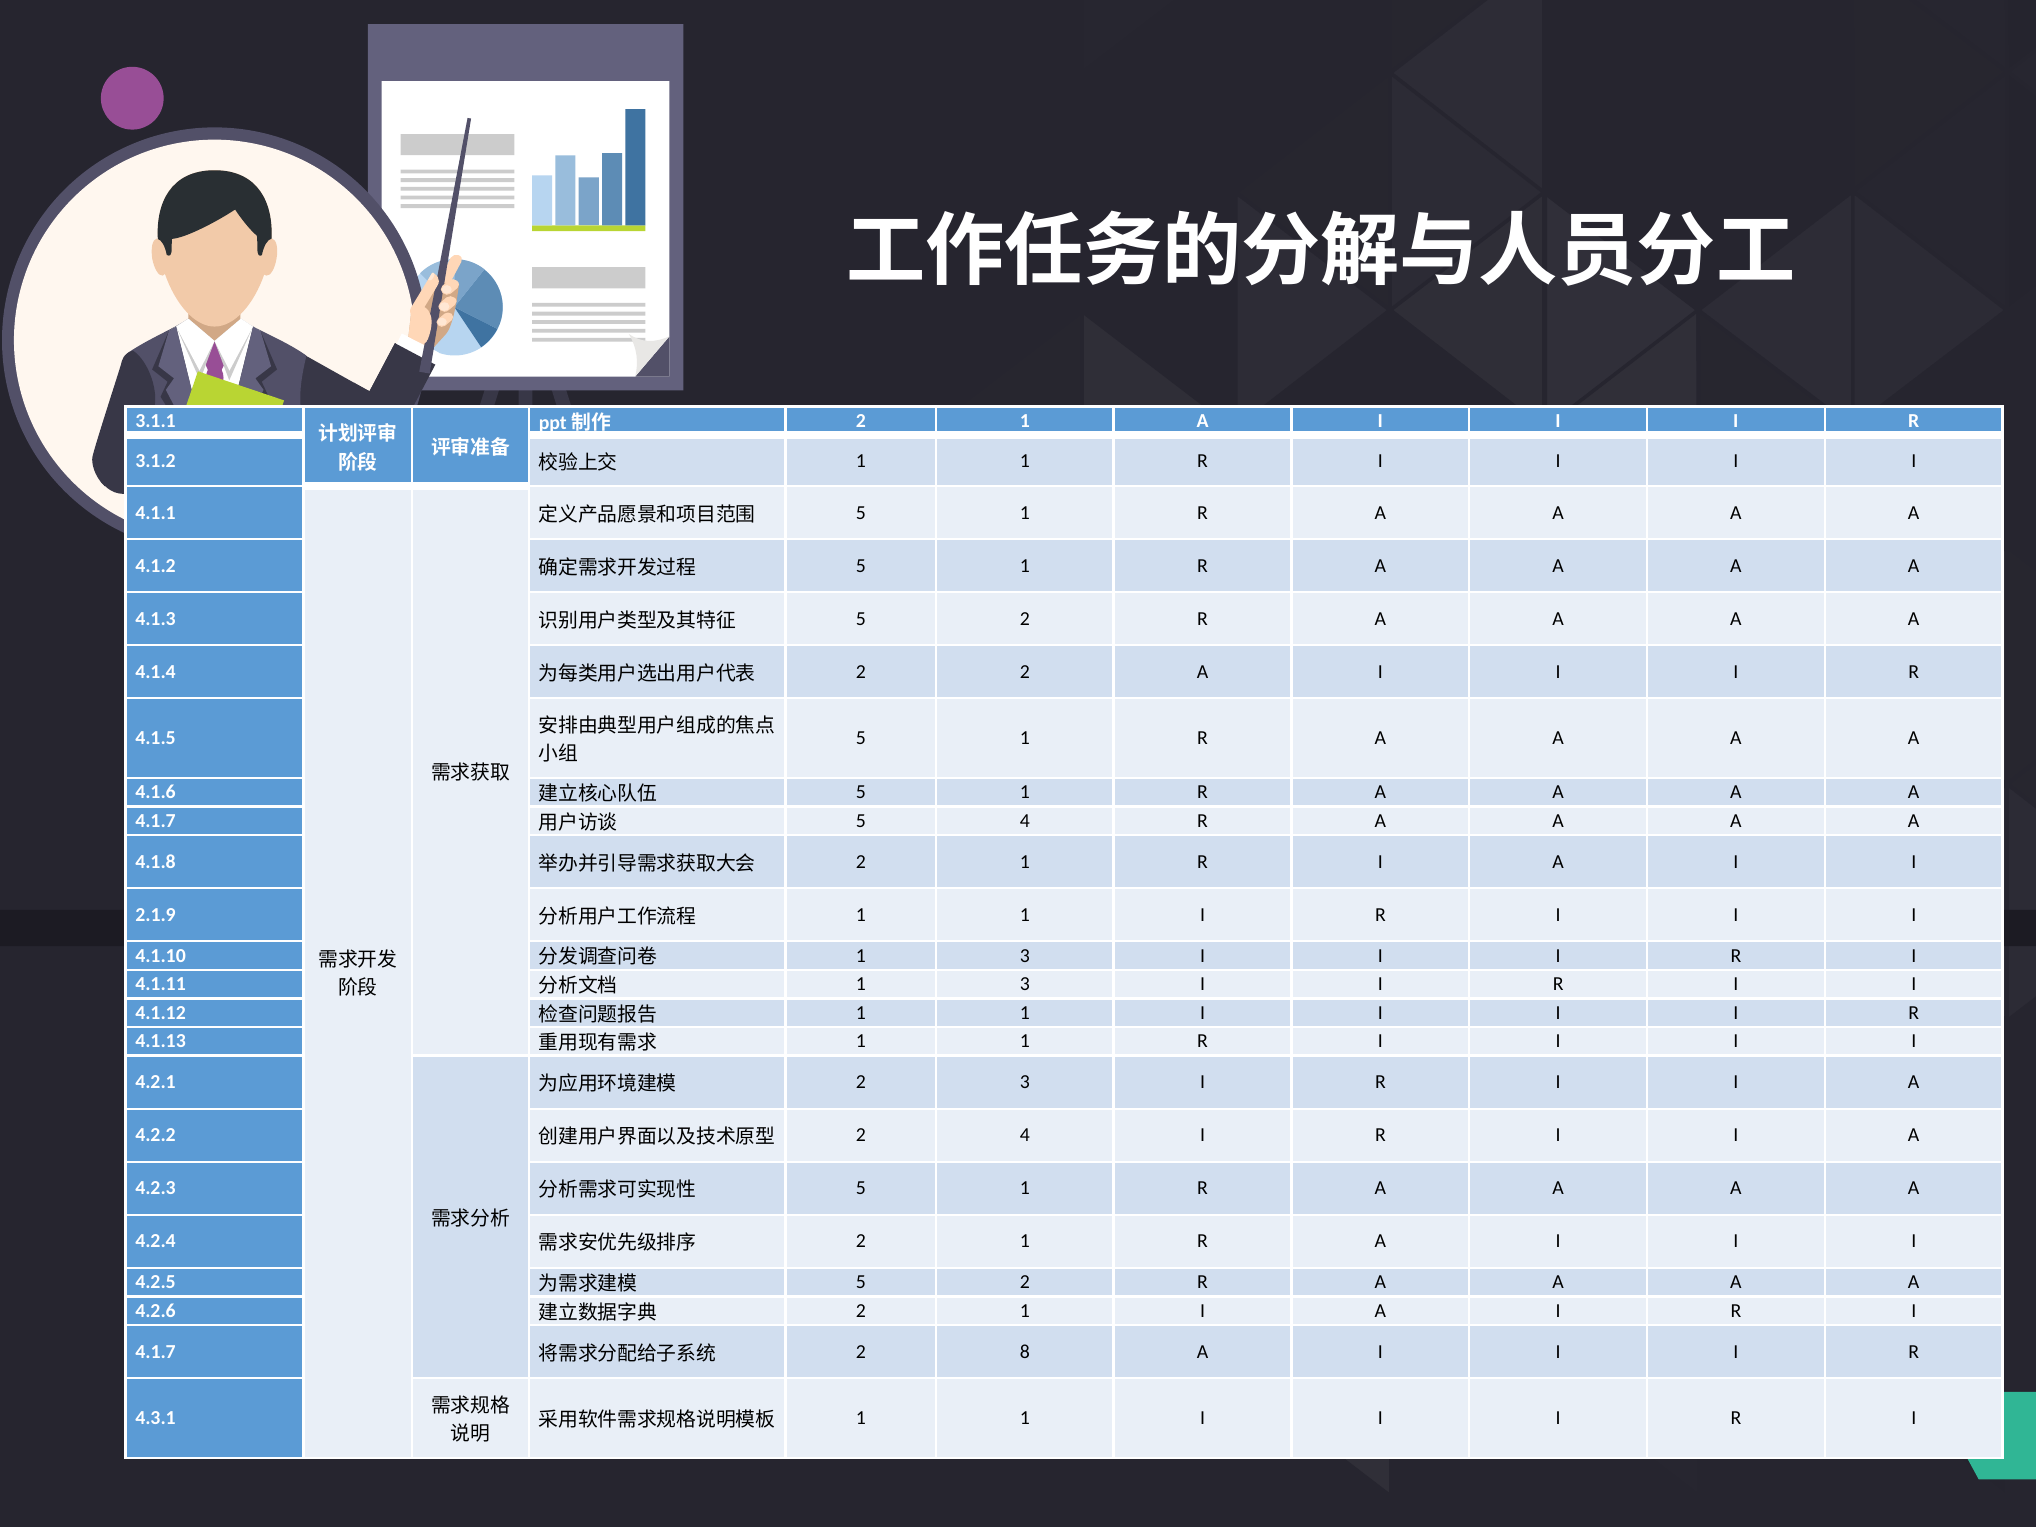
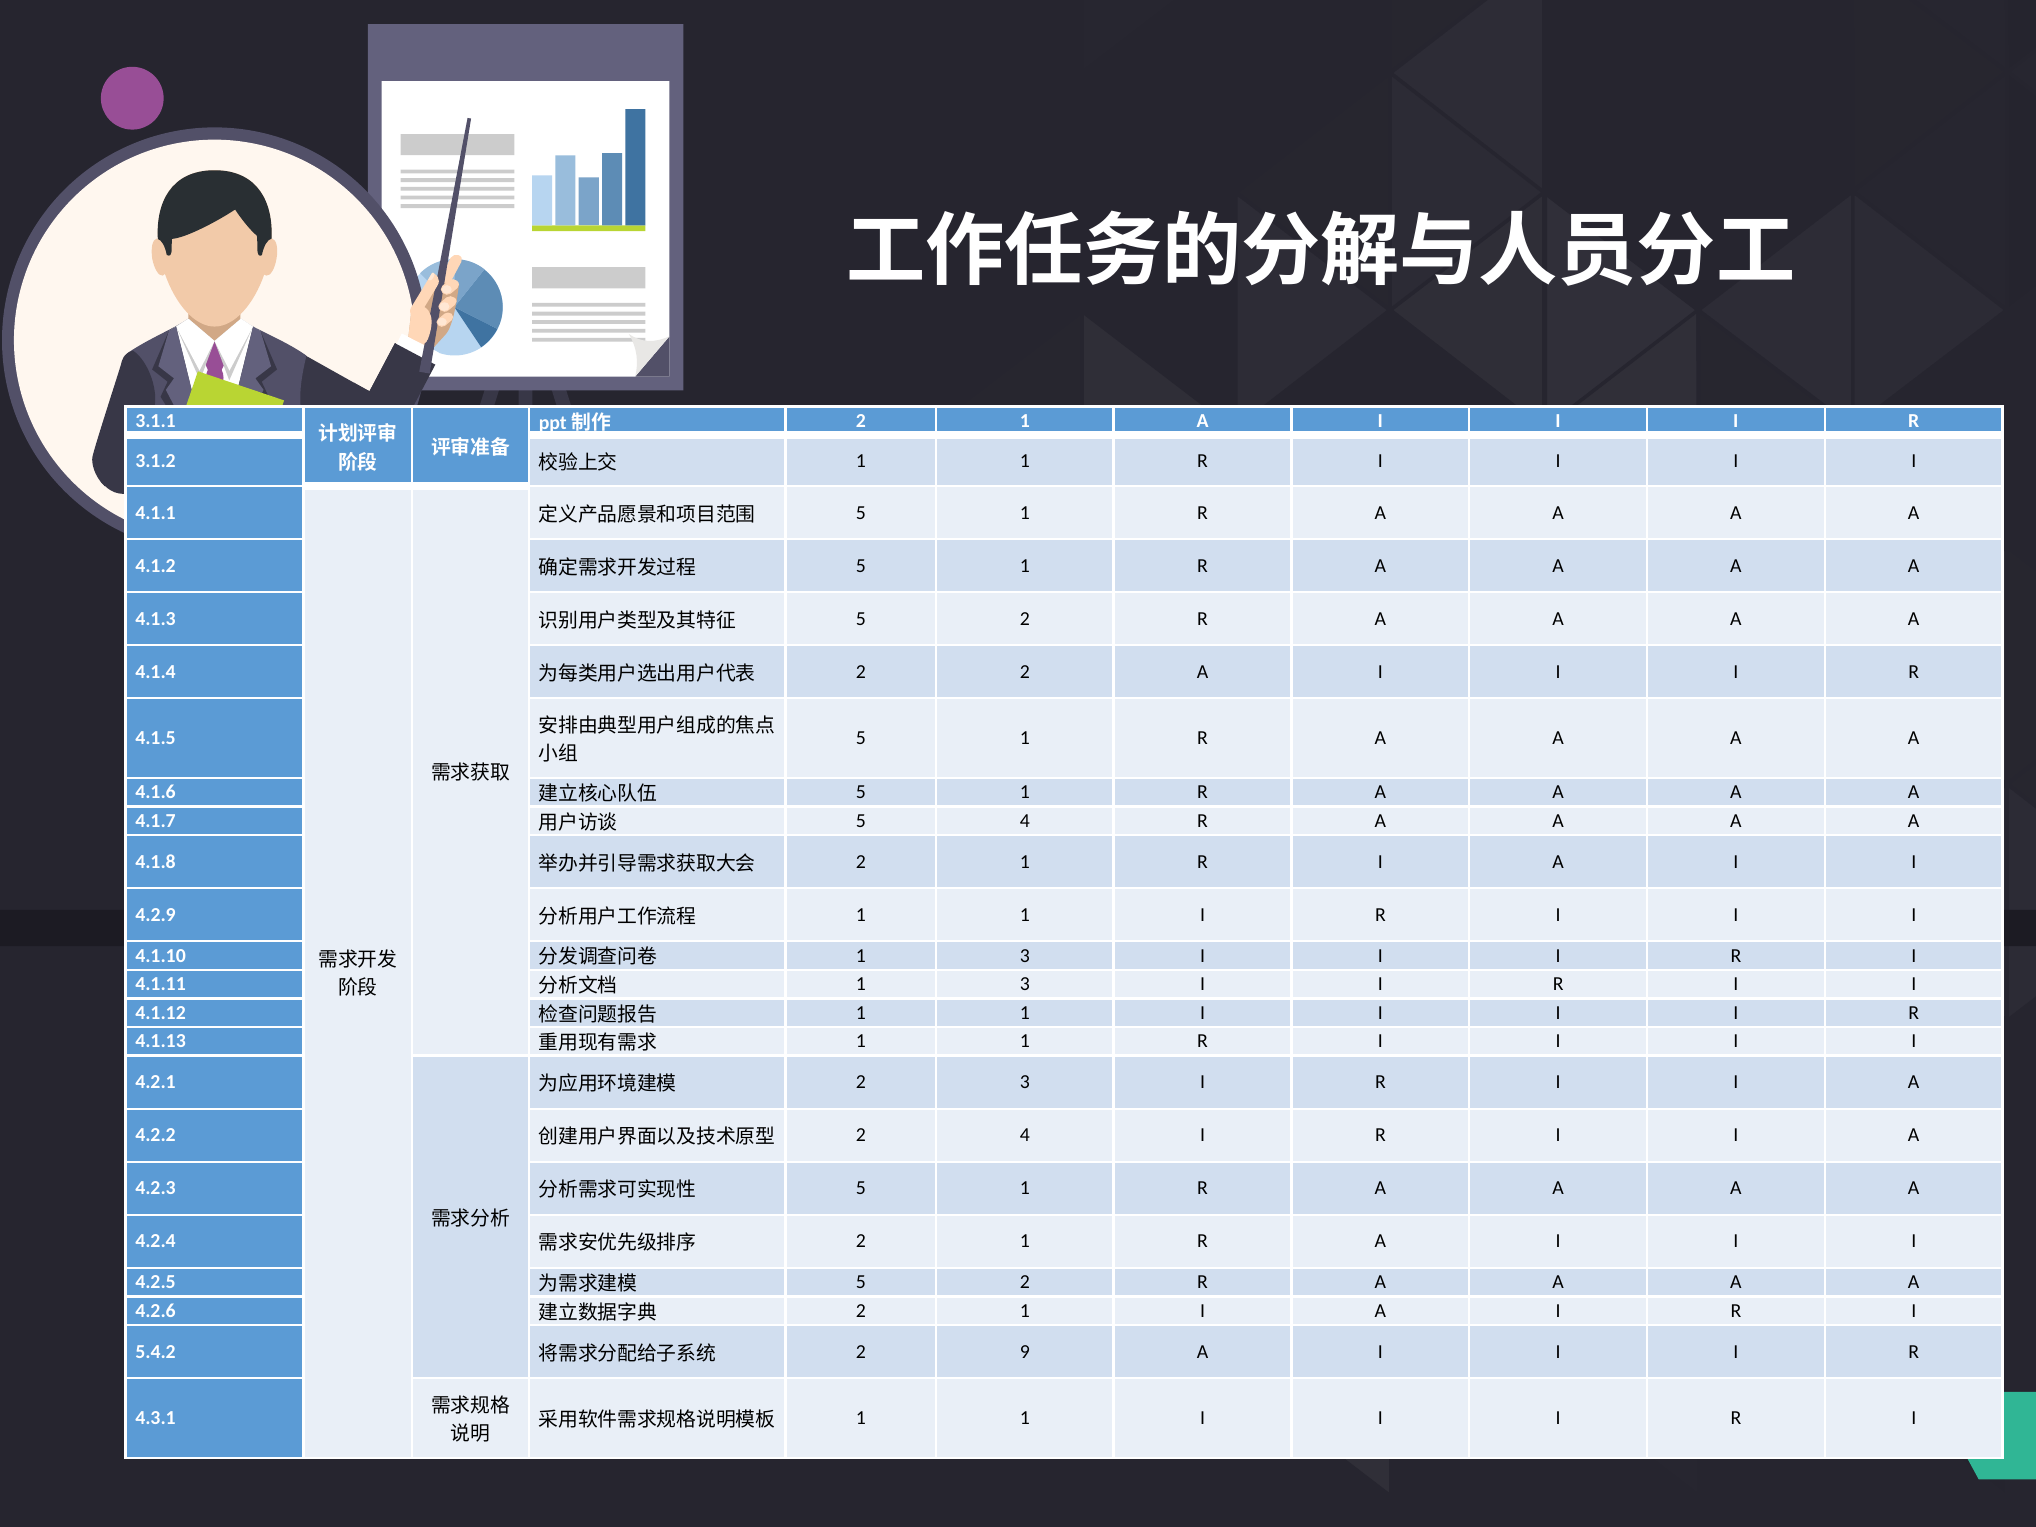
2.1.9: 2.1.9 -> 4.2.9
4.1.7 at (156, 1352): 4.1.7 -> 5.4.2
8: 8 -> 9
